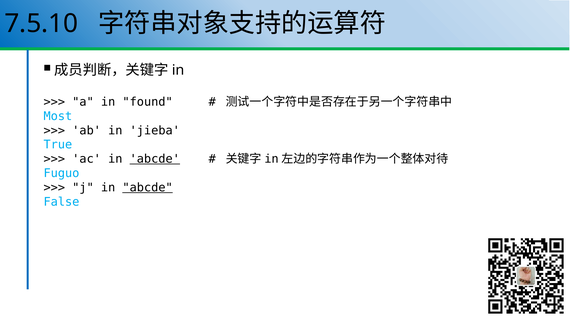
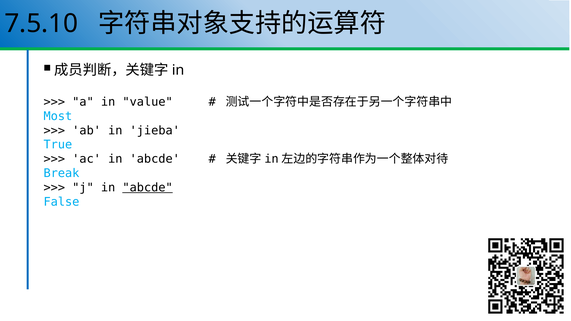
found: found -> value
abcde at (155, 159) underline: present -> none
Fuguo: Fuguo -> Break
